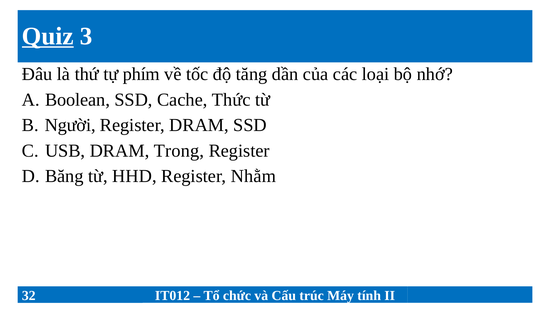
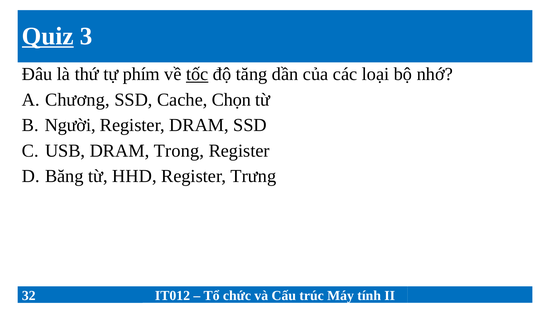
tốc underline: none -> present
Boolean: Boolean -> Chương
Thức: Thức -> Chọn
Nhằm: Nhằm -> Trưng
